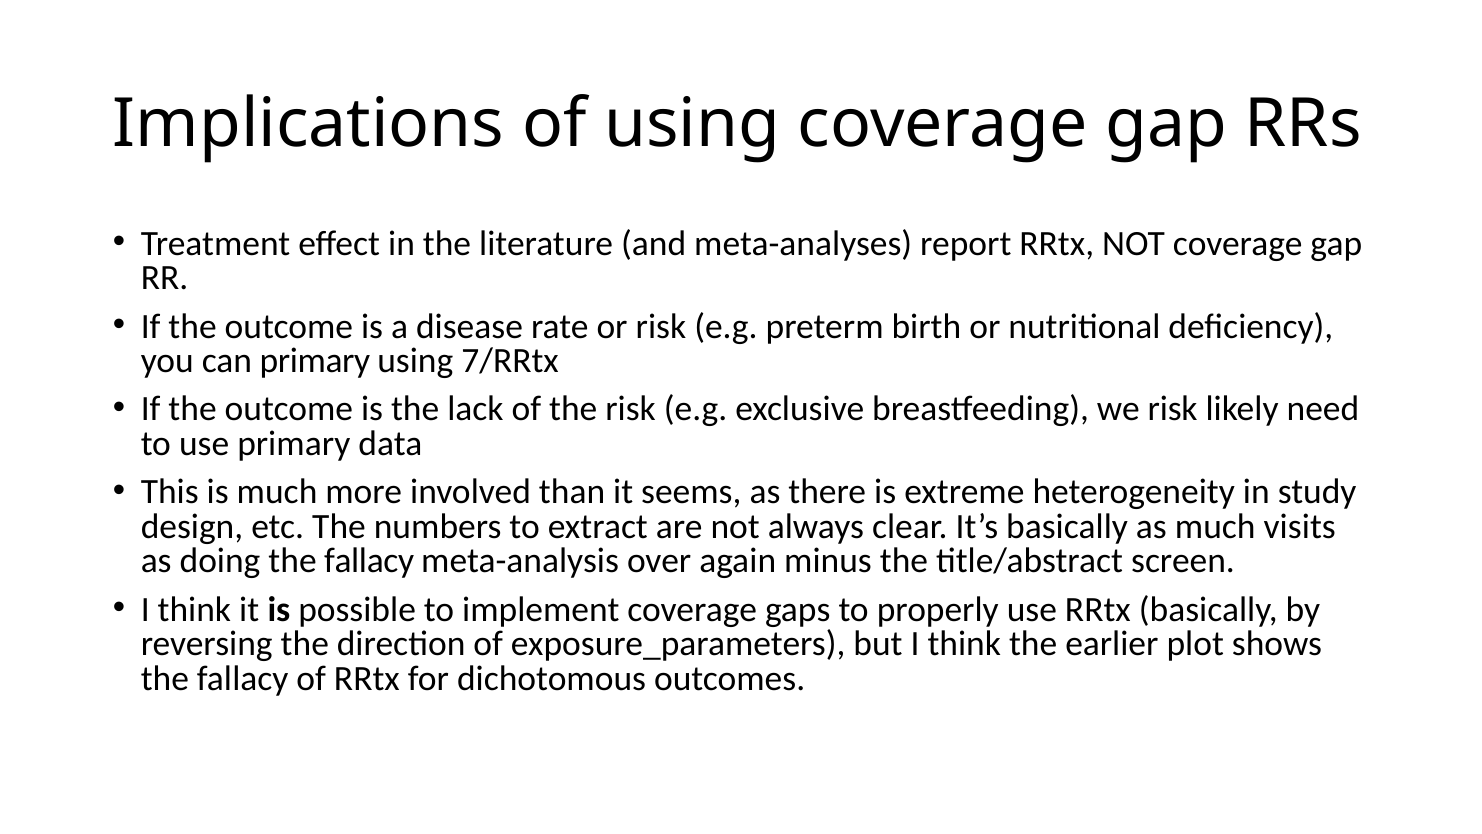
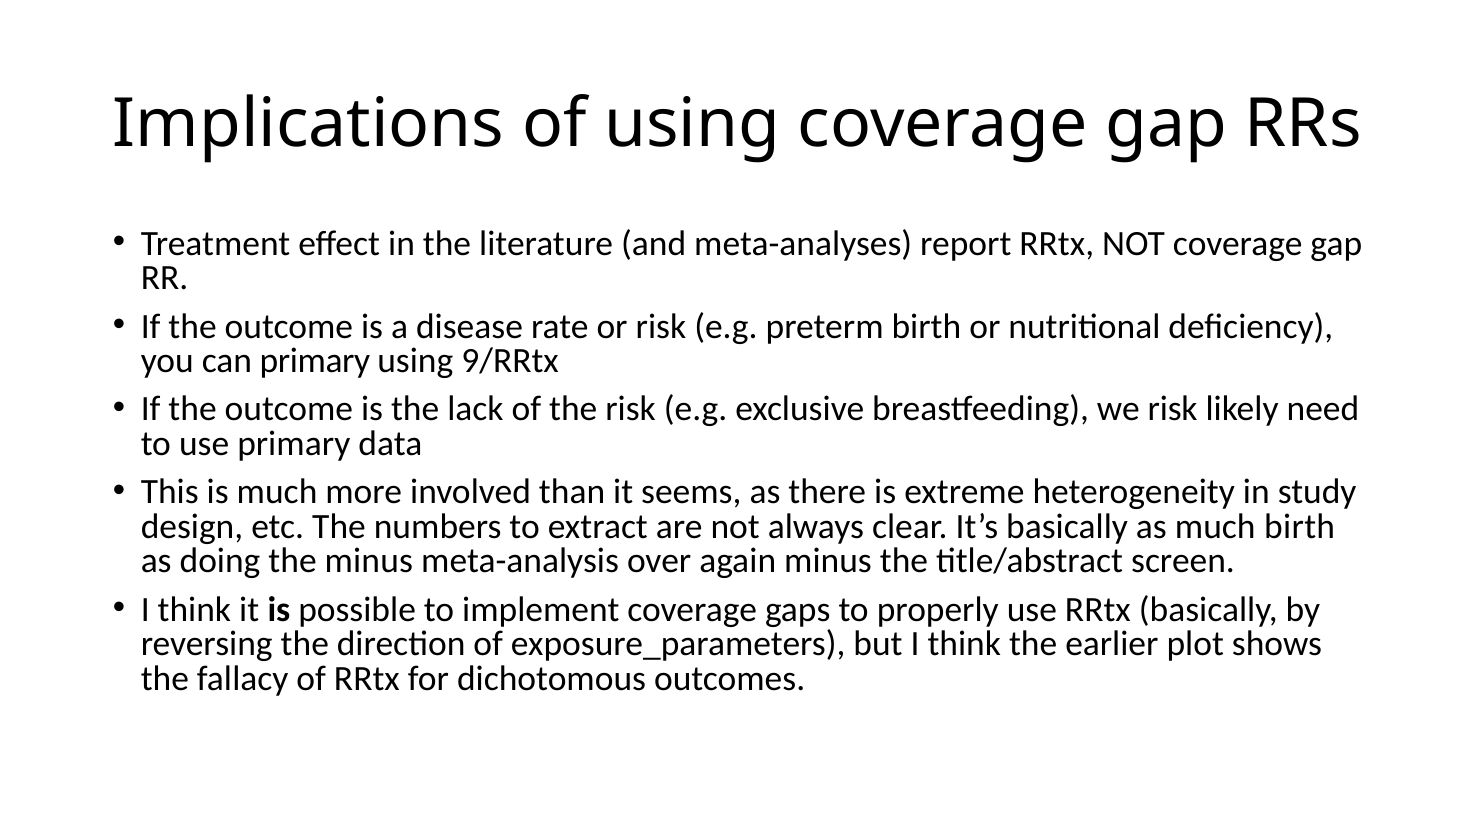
7/RRtx: 7/RRtx -> 9/RRtx
much visits: visits -> birth
doing the fallacy: fallacy -> minus
